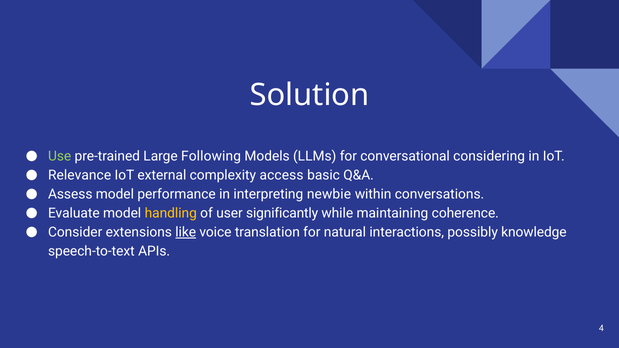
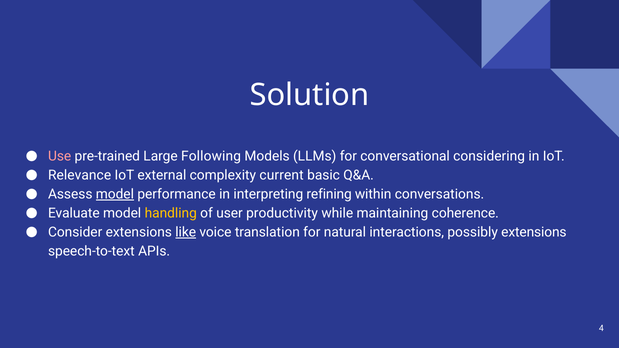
Use colour: light green -> pink
access: access -> current
model at (115, 194) underline: none -> present
newbie: newbie -> refining
significantly: significantly -> productivity
possibly knowledge: knowledge -> extensions
